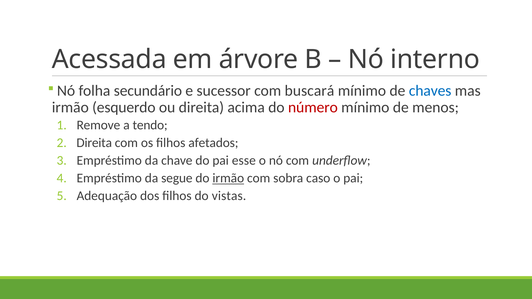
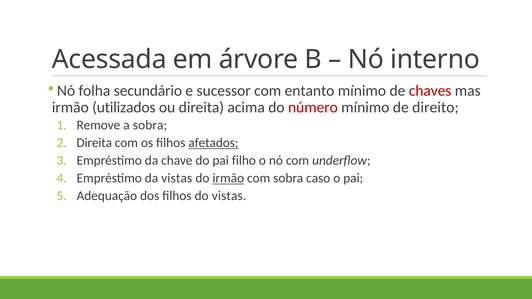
buscará: buscará -> entanto
chaves colour: blue -> red
esquerdo: esquerdo -> utilizados
menos: menos -> direito
a tendo: tendo -> sobra
afetados underline: none -> present
esse: esse -> filho
da segue: segue -> vistas
